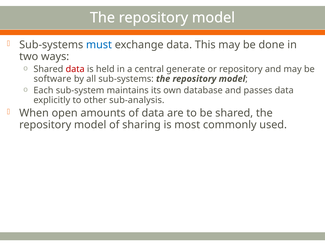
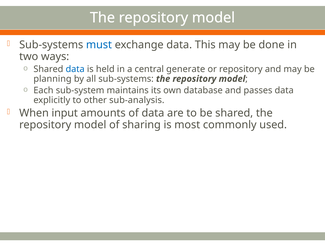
data at (75, 69) colour: red -> blue
software: software -> planning
open: open -> input
